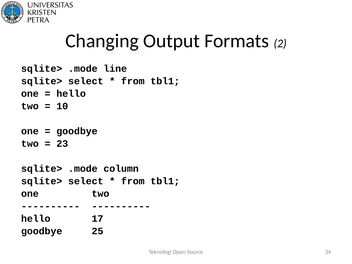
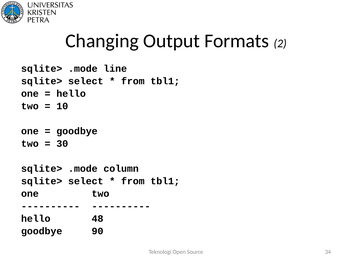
23: 23 -> 30
17: 17 -> 48
25: 25 -> 90
